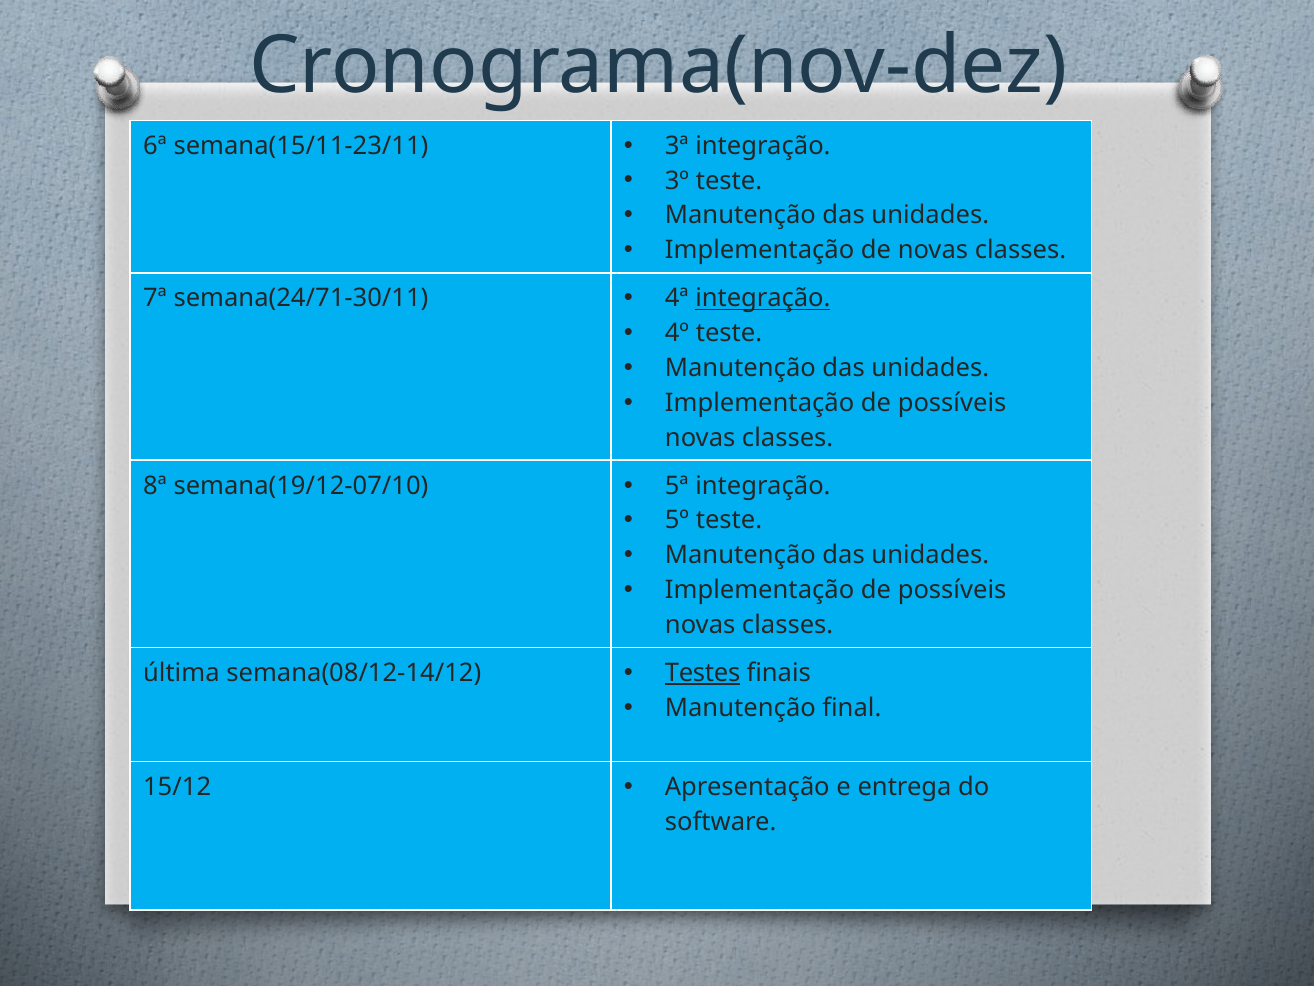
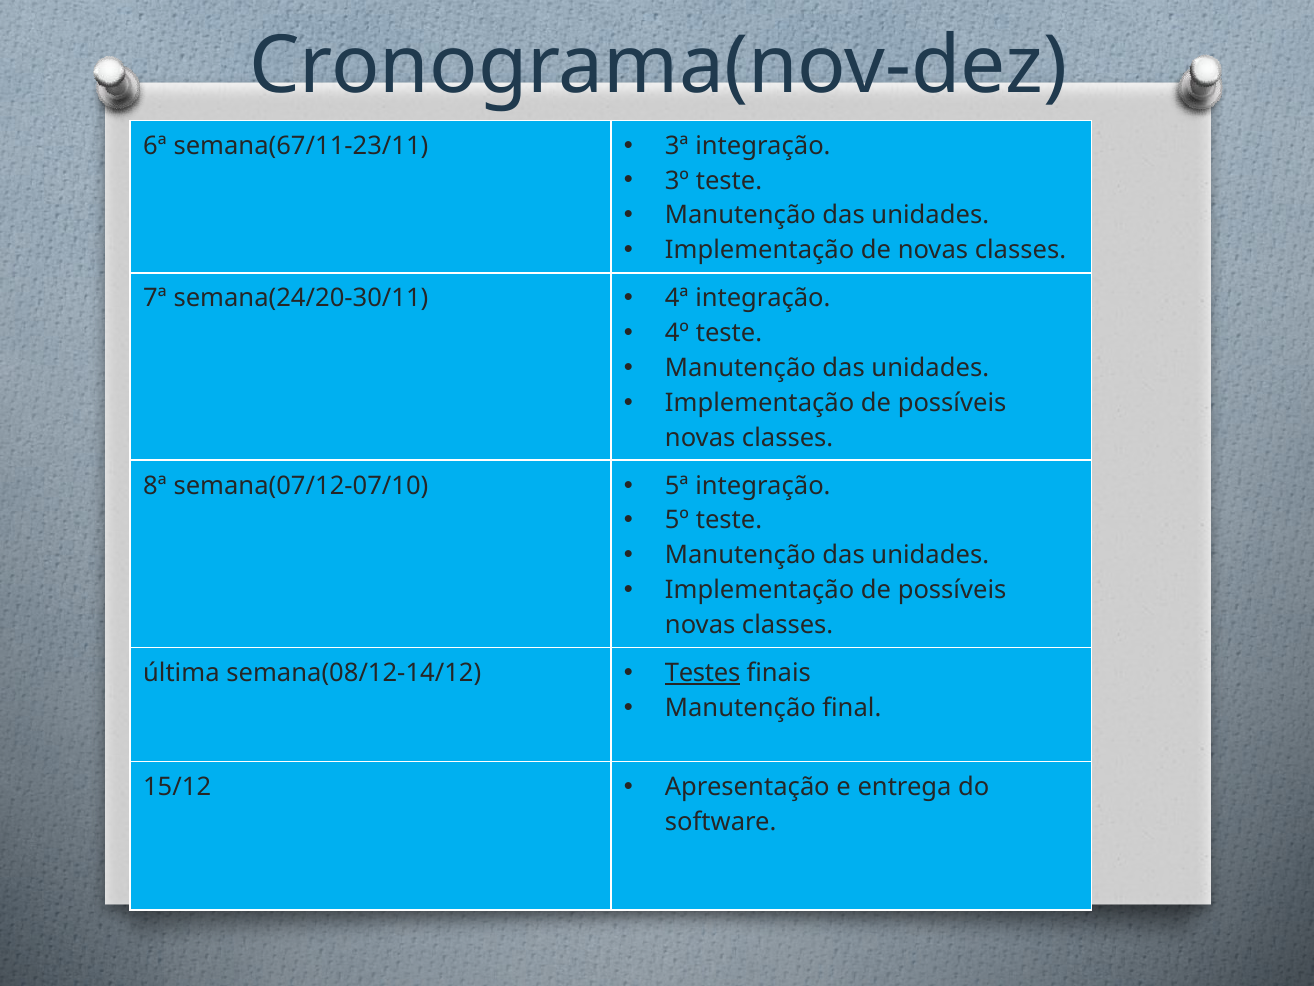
semana(15/11-23/11: semana(15/11-23/11 -> semana(67/11-23/11
semana(24/71-30/11: semana(24/71-30/11 -> semana(24/20-30/11
integração at (763, 298) underline: present -> none
semana(19/12-07/10: semana(19/12-07/10 -> semana(07/12-07/10
